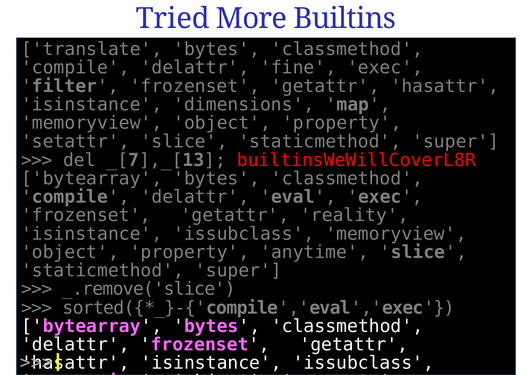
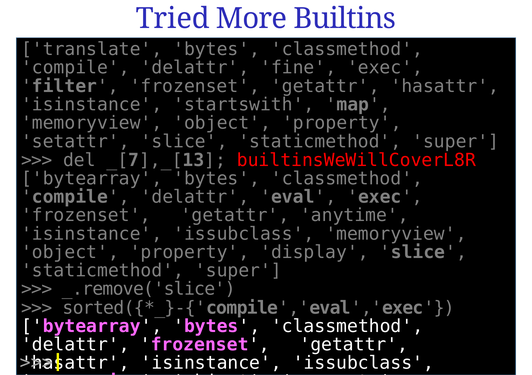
dimensions: dimensions -> startswith
reality: reality -> anytime
anytime: anytime -> display
